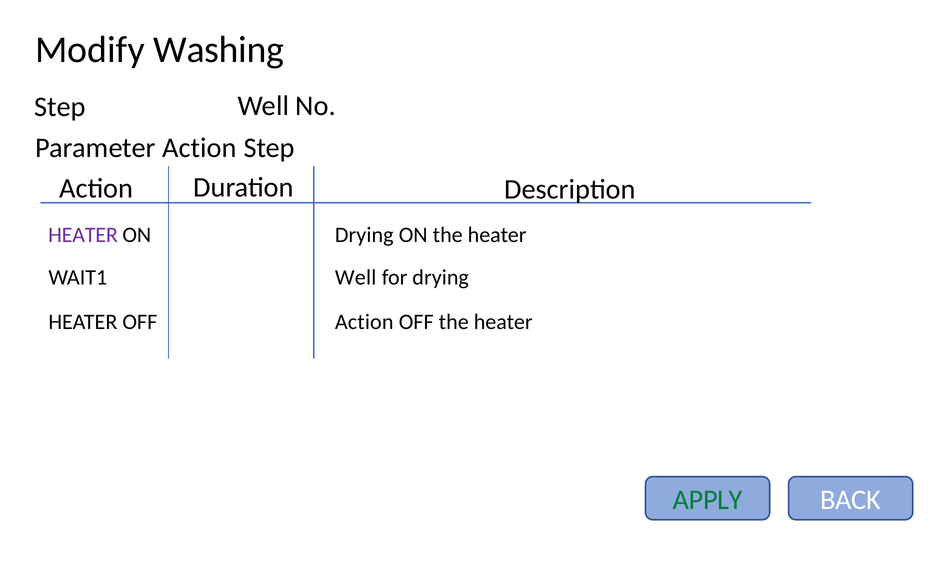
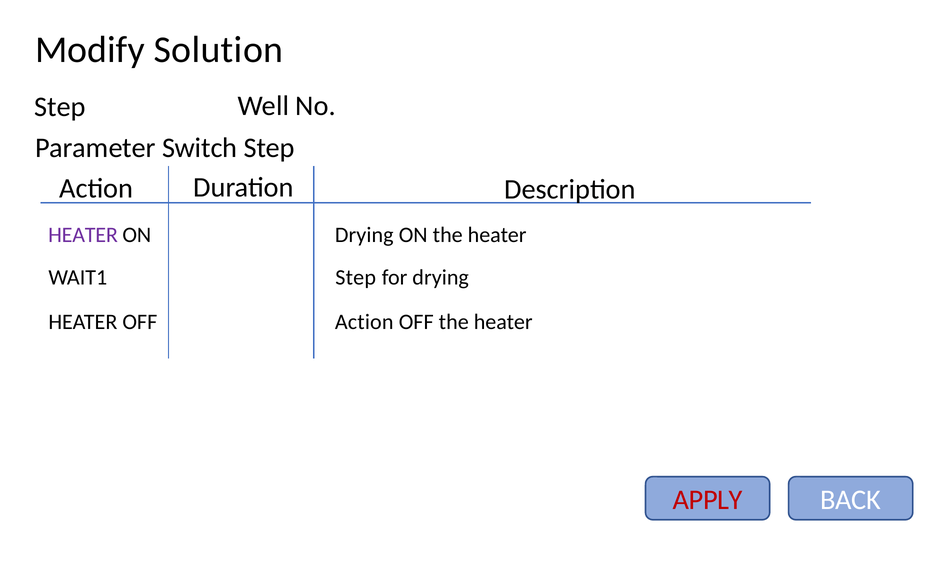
Washing: Washing -> Solution
Parameter Action: Action -> Switch
WAIT1 Well: Well -> Step
APPLY colour: green -> red
